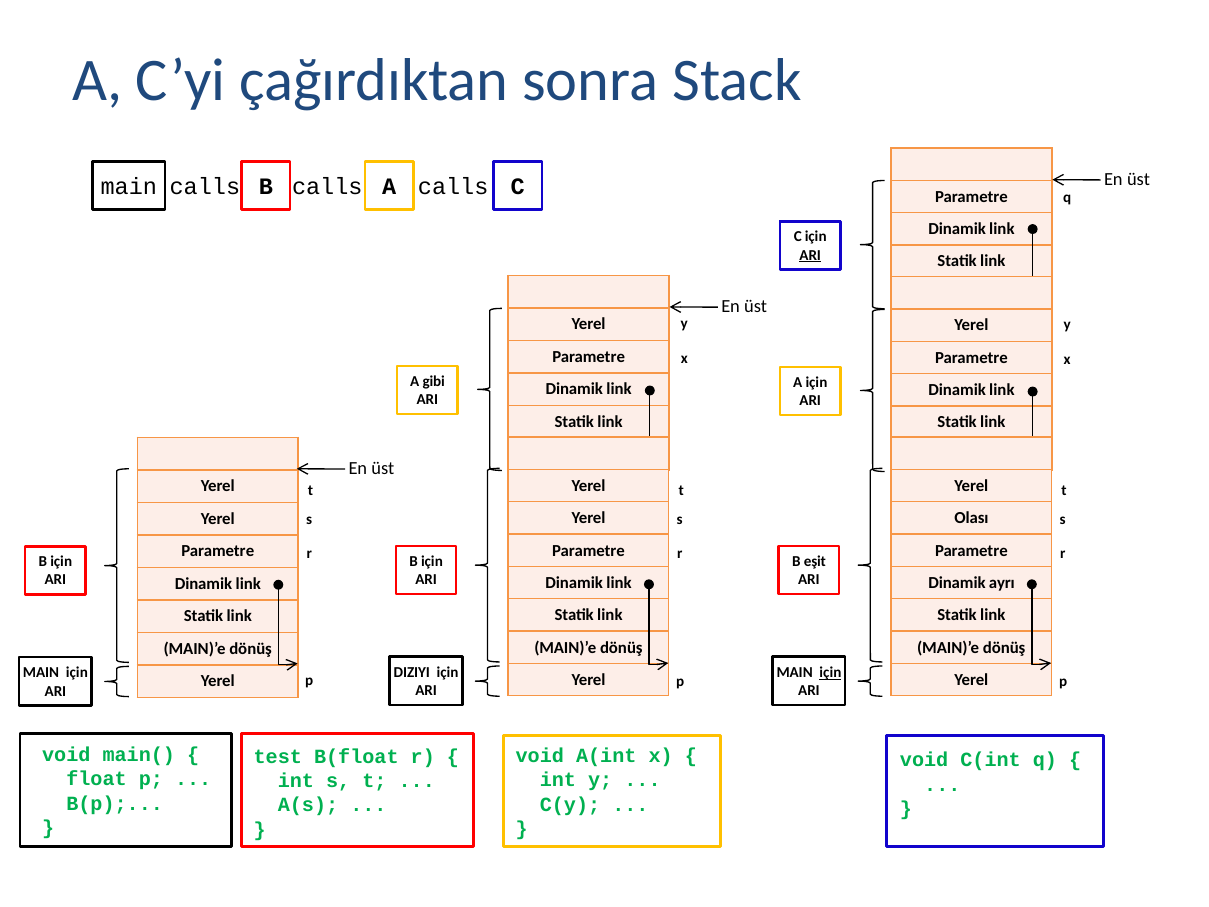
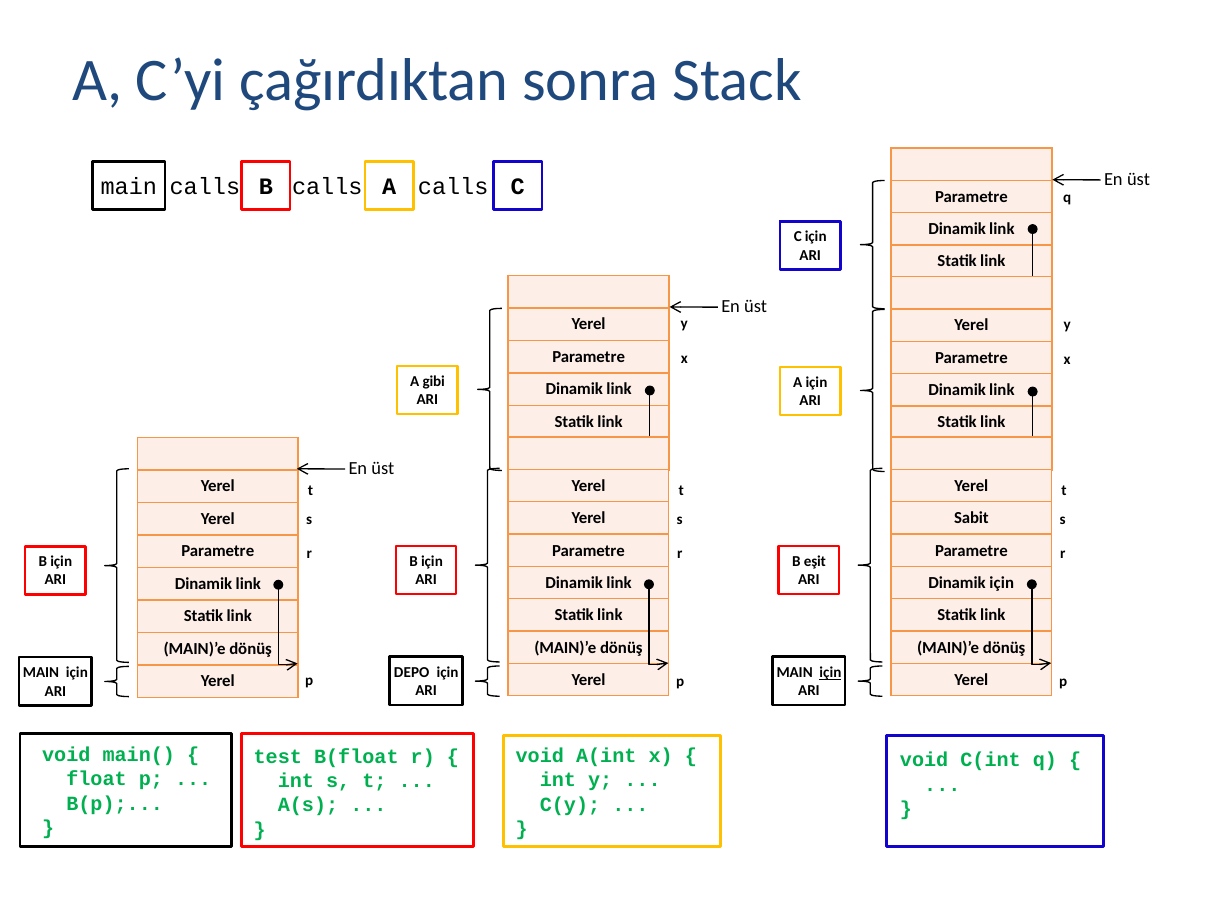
ARI at (810, 255) underline: present -> none
Olası: Olası -> Sabit
Dinamik ayrı: ayrı -> için
DIZIYI: DIZIYI -> DEPO
